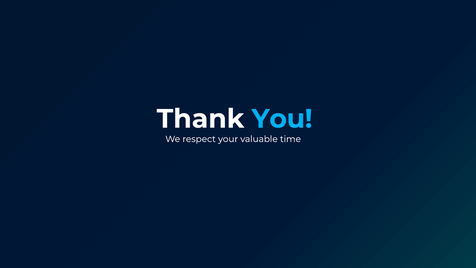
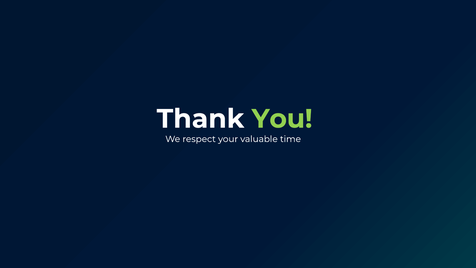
You colour: light blue -> light green
